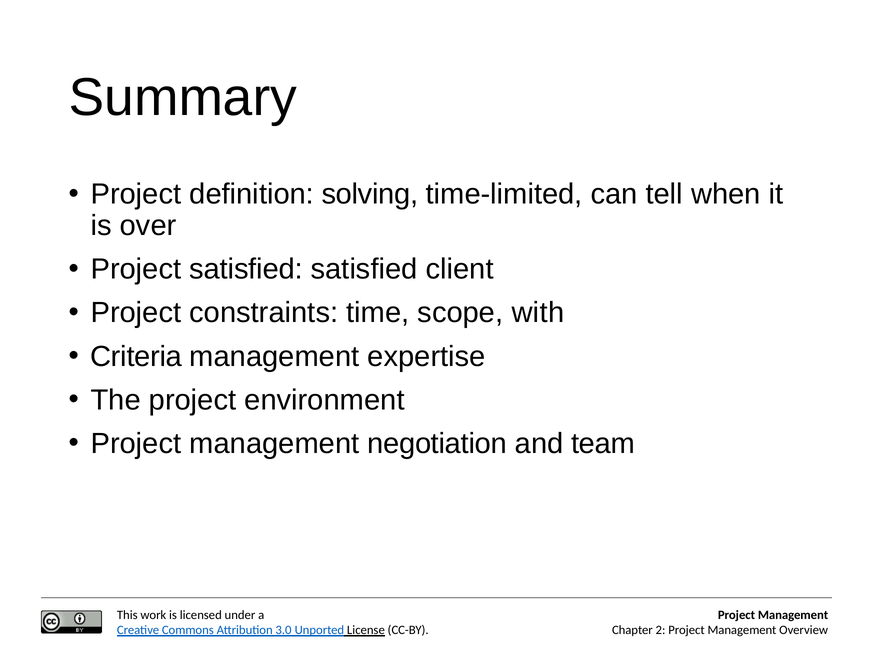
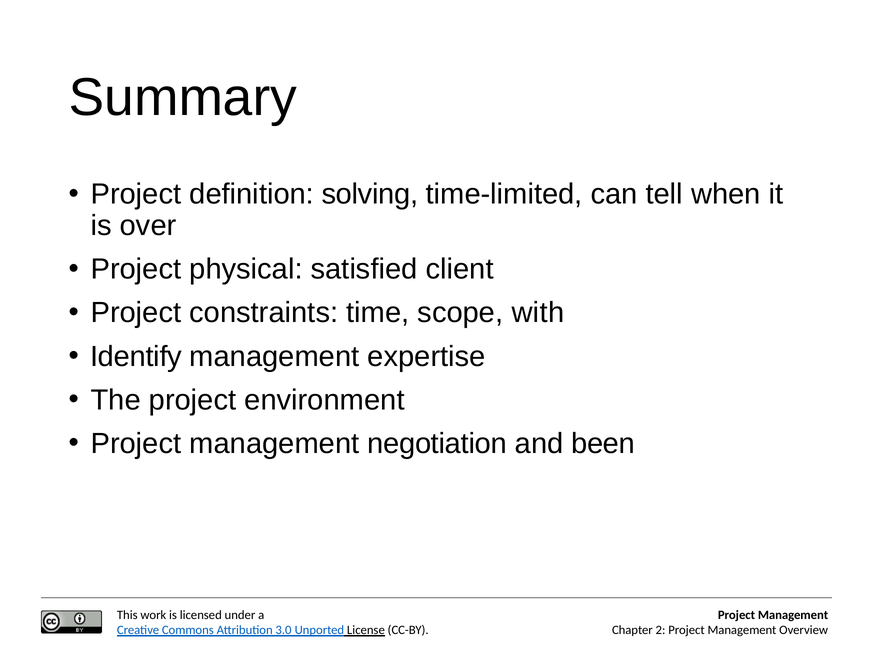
Project satisfied: satisfied -> physical
Criteria: Criteria -> Identify
team: team -> been
